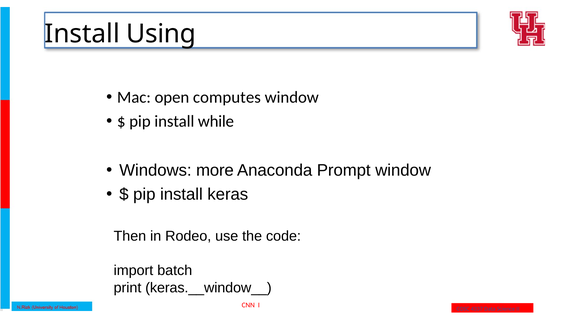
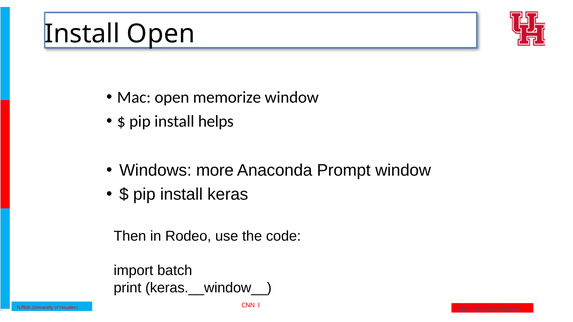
Install Using: Using -> Open
computes: computes -> memorize
while: while -> helps
